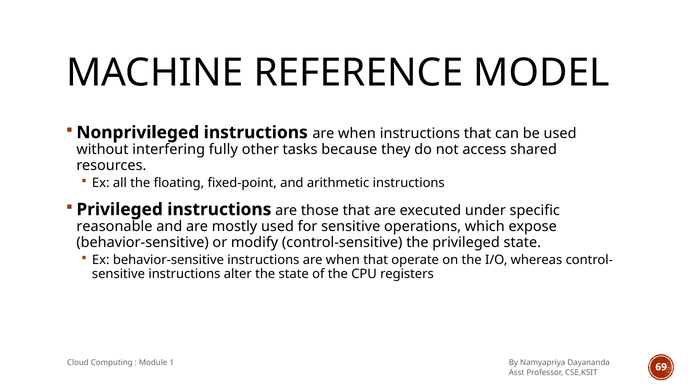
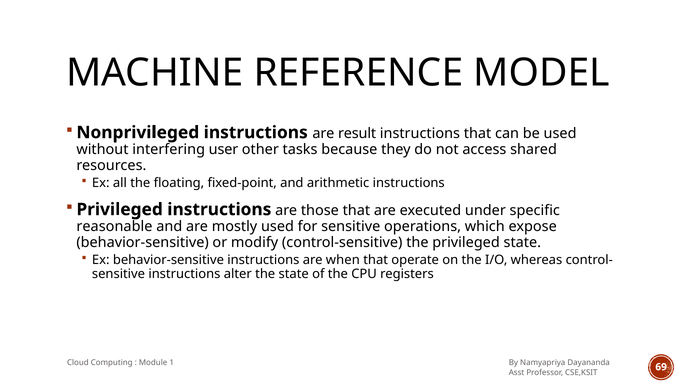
Nonprivileged instructions are when: when -> result
fully: fully -> user
